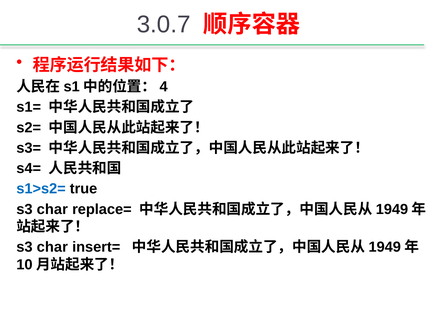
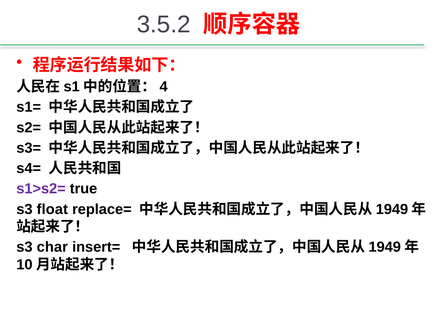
3.0.7: 3.0.7 -> 3.5.2
s1>s2= colour: blue -> purple
char at (52, 209): char -> float
